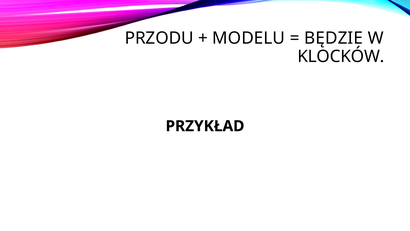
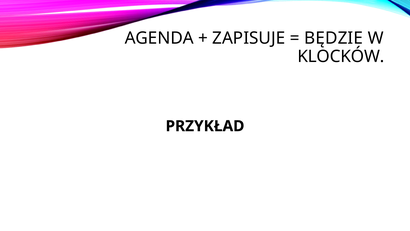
PRZODU: PRZODU -> AGENDA
MODELU: MODELU -> ZAPISUJE
